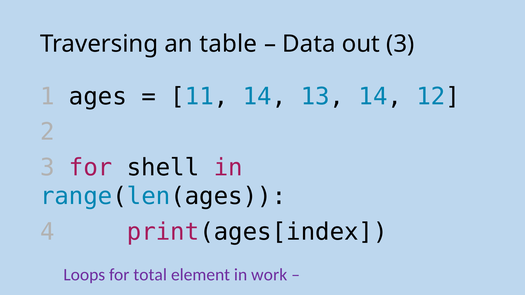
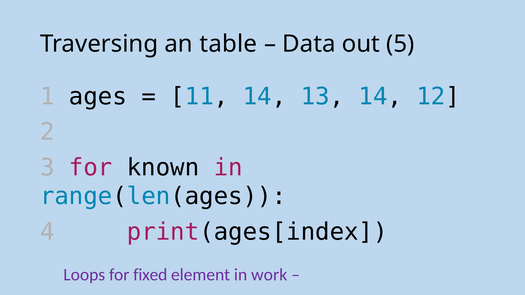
out 3: 3 -> 5
shell: shell -> known
total: total -> fixed
